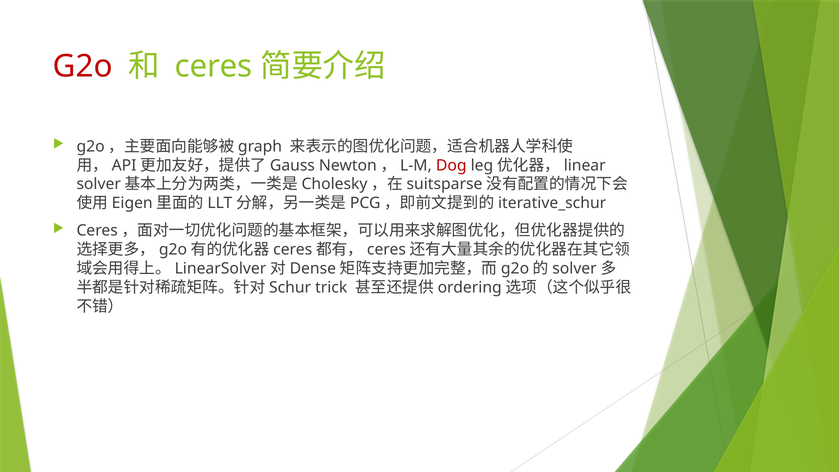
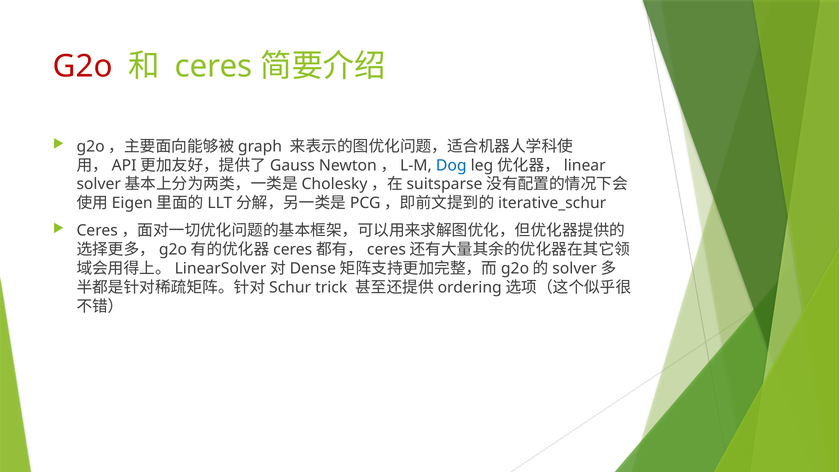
Dog colour: red -> blue
